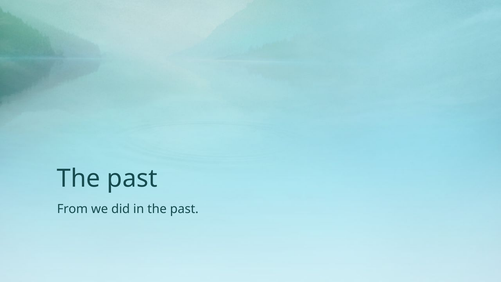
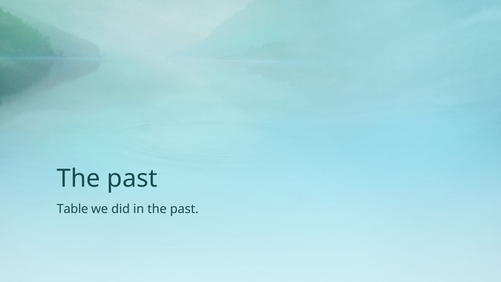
From: From -> Table
